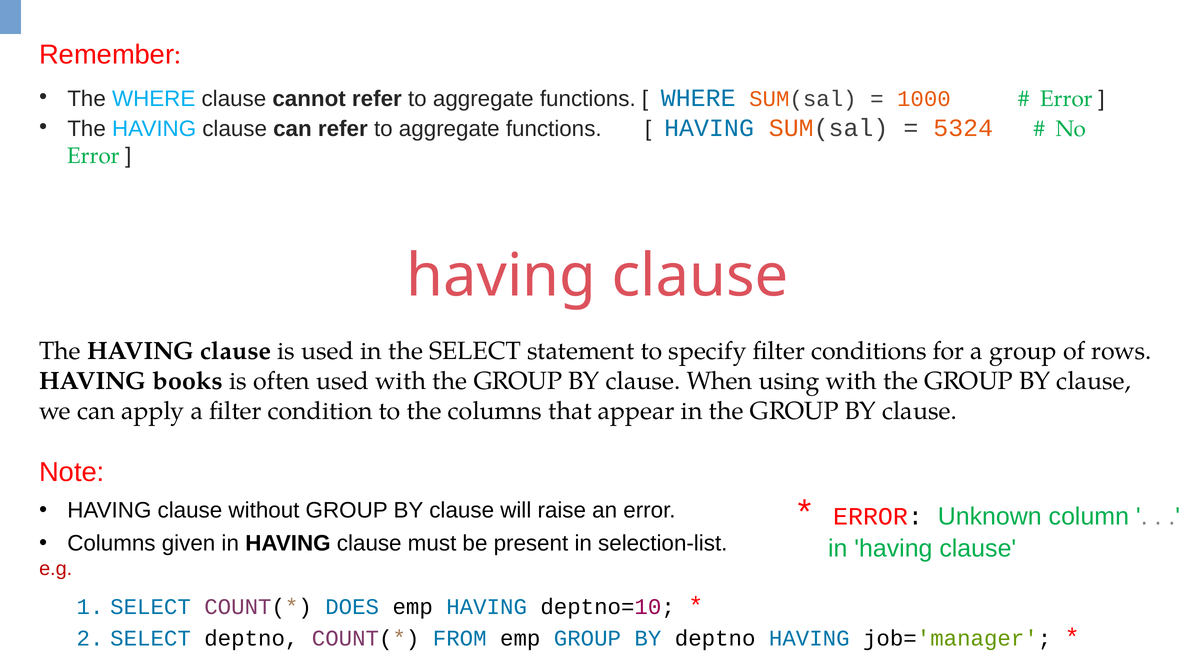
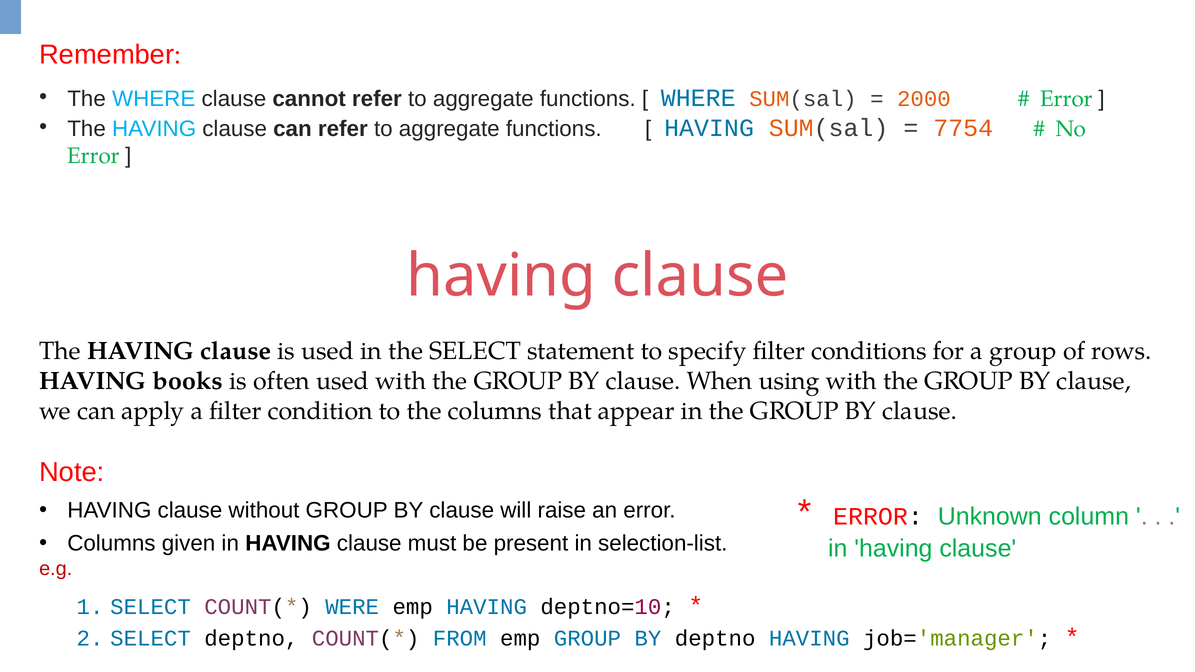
1000: 1000 -> 2000
5324: 5324 -> 7754
DOES: DOES -> WERE
